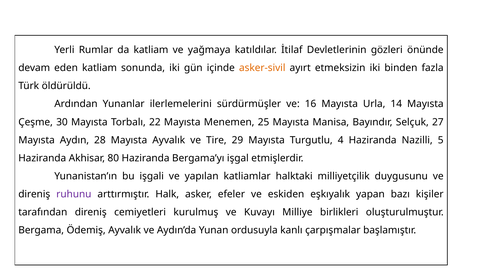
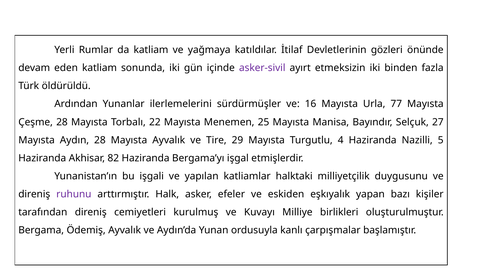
asker-sivil colour: orange -> purple
14: 14 -> 77
Çeşme 30: 30 -> 28
80: 80 -> 82
